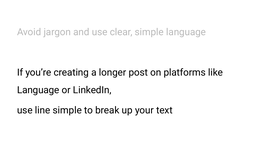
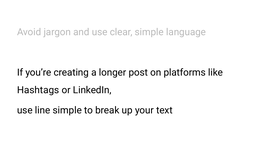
Language at (38, 90): Language -> Hashtags
